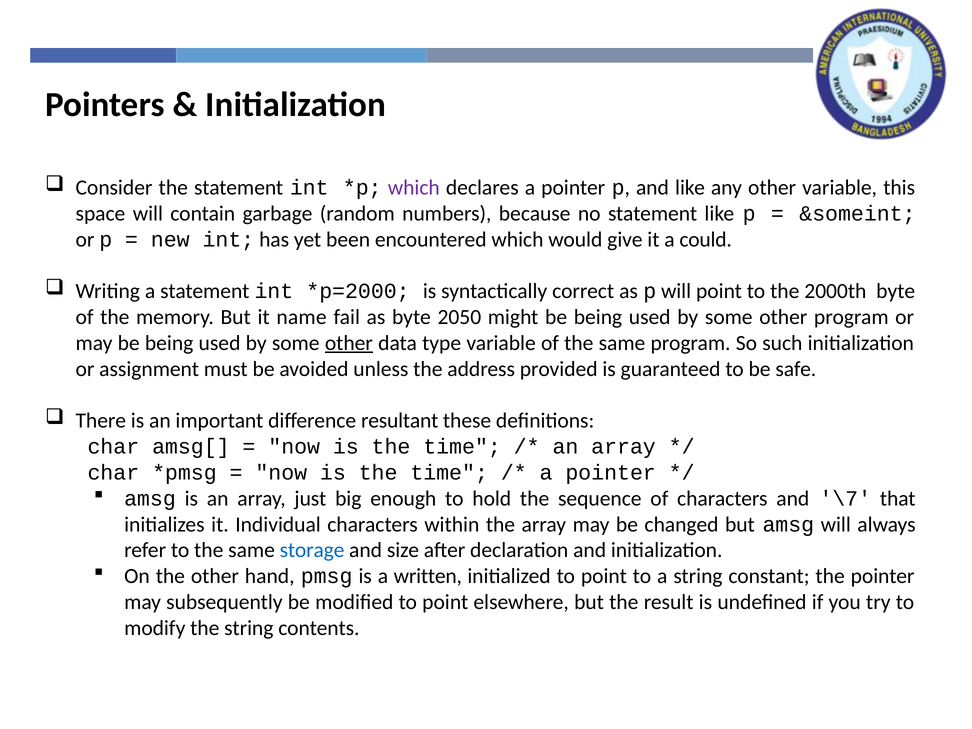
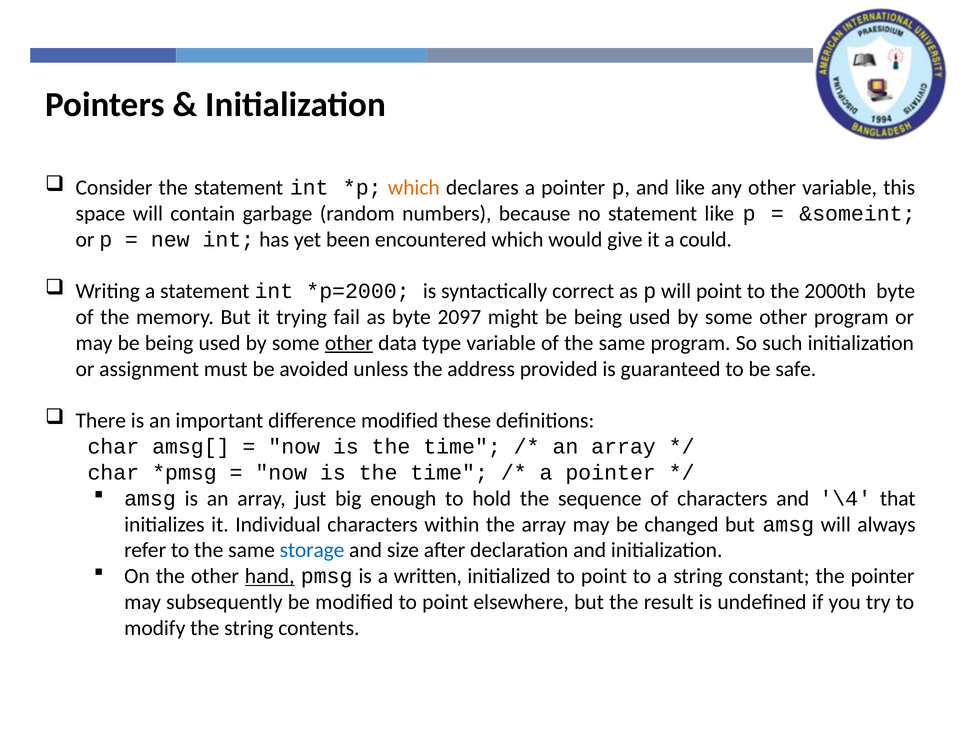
which at (414, 188) colour: purple -> orange
name: name -> trying
2050: 2050 -> 2097
difference resultant: resultant -> modified
\7: \7 -> \4
hand underline: none -> present
